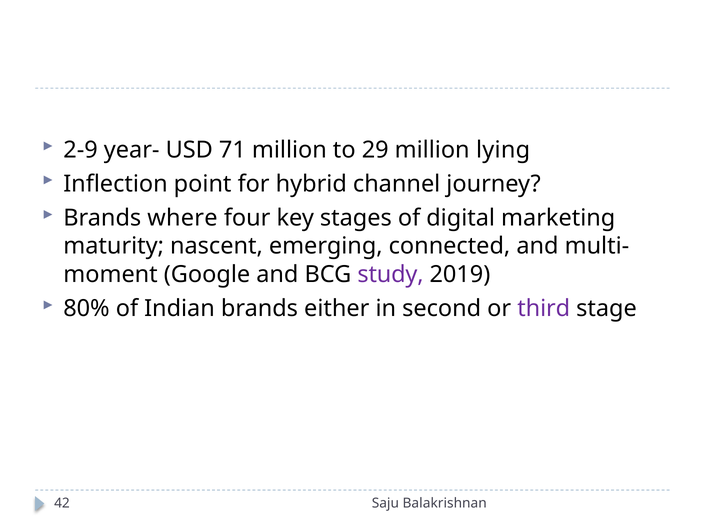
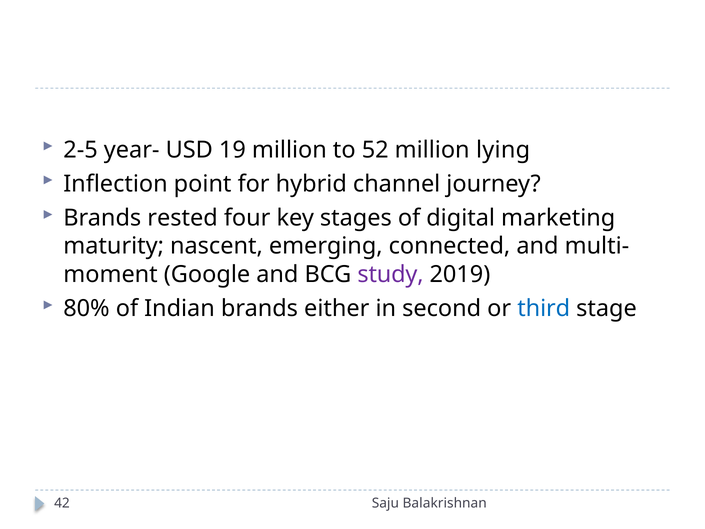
2-9: 2-9 -> 2-5
71: 71 -> 19
29: 29 -> 52
where: where -> rested
third colour: purple -> blue
